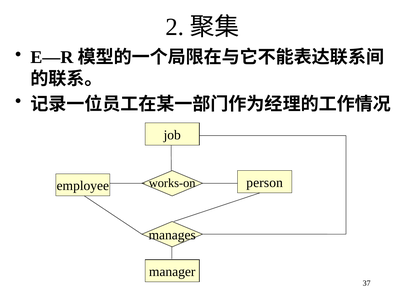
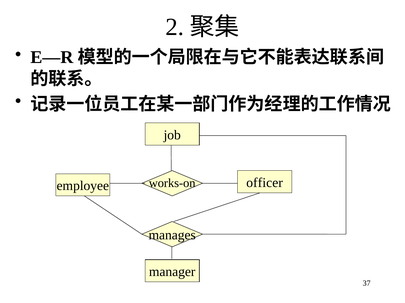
person: person -> officer
